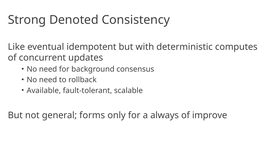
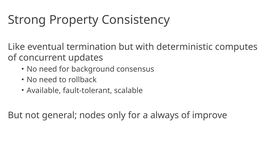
Denoted: Denoted -> Property
idempotent: idempotent -> termination
forms: forms -> nodes
